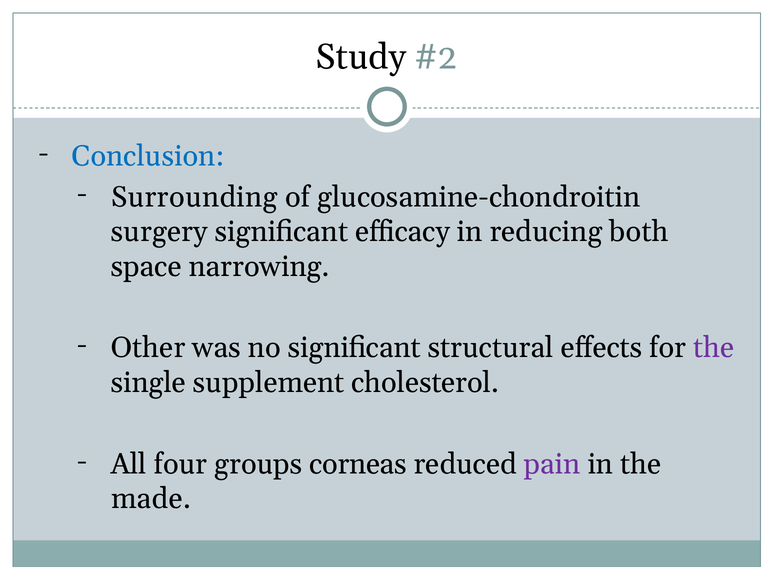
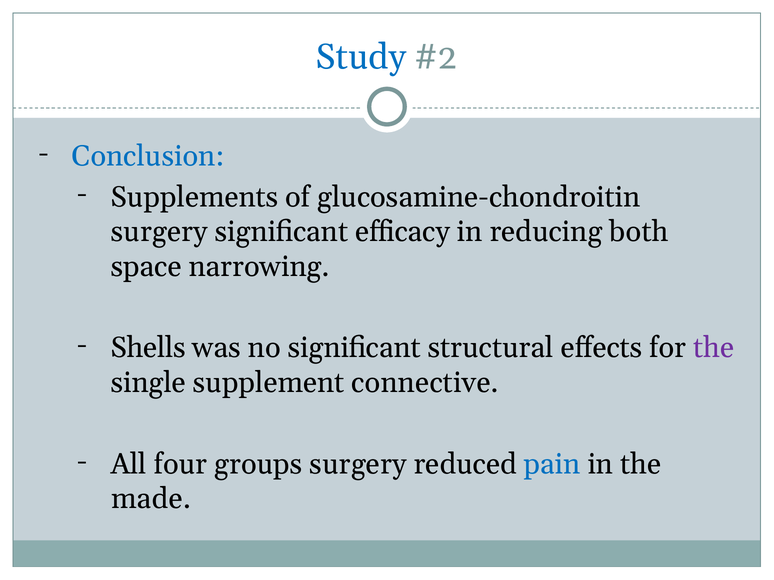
Study colour: black -> blue
Surrounding: Surrounding -> Supplements
Other: Other -> Shells
cholesterol: cholesterol -> connective
groups corneas: corneas -> surgery
pain colour: purple -> blue
